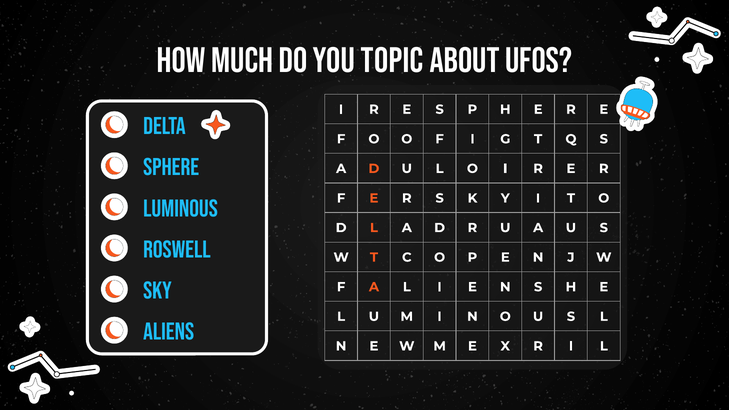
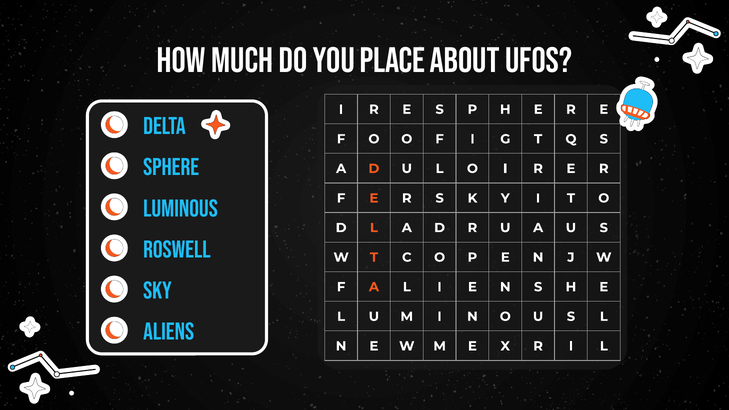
topic: topic -> place
